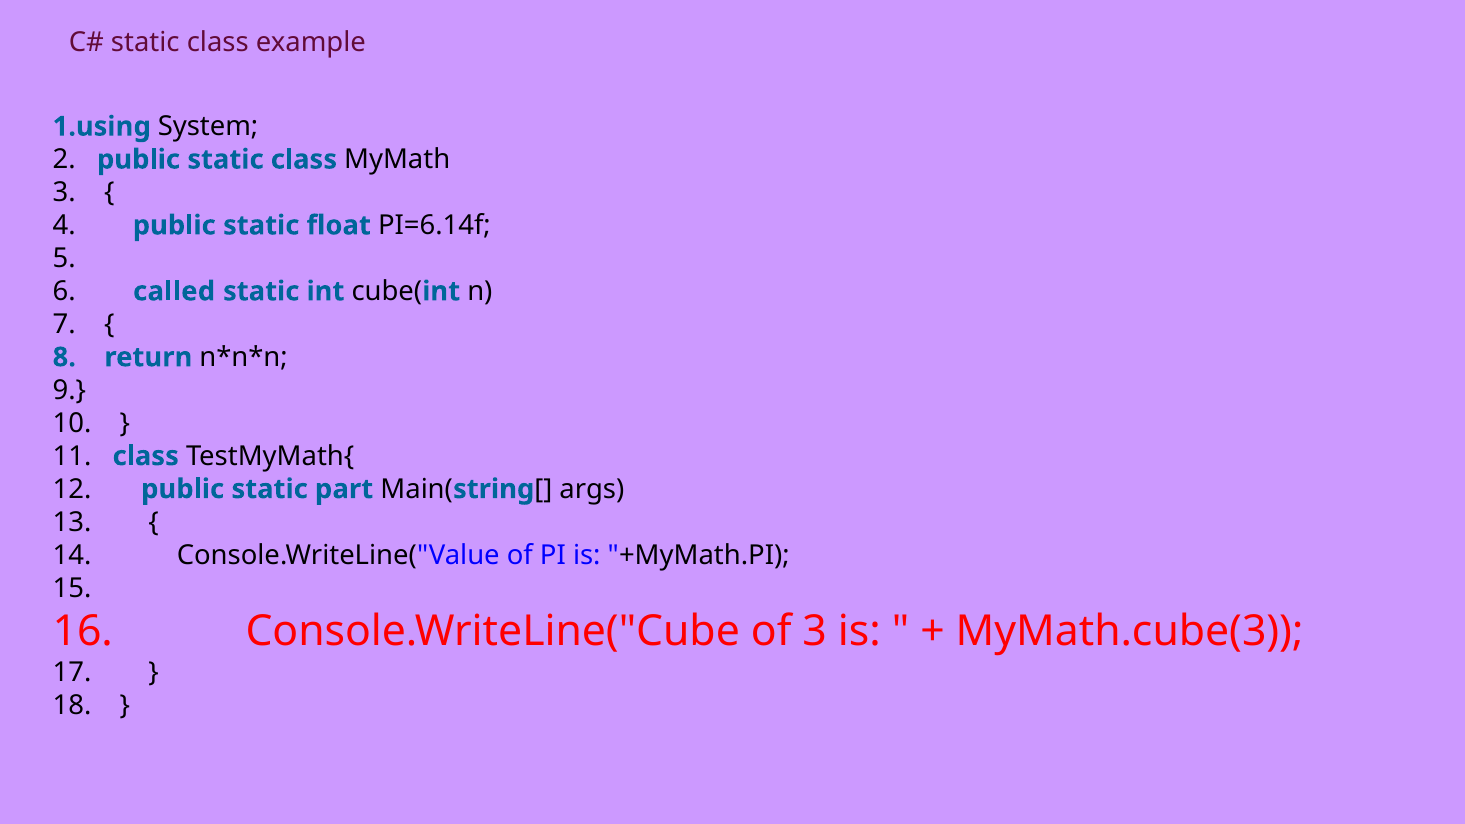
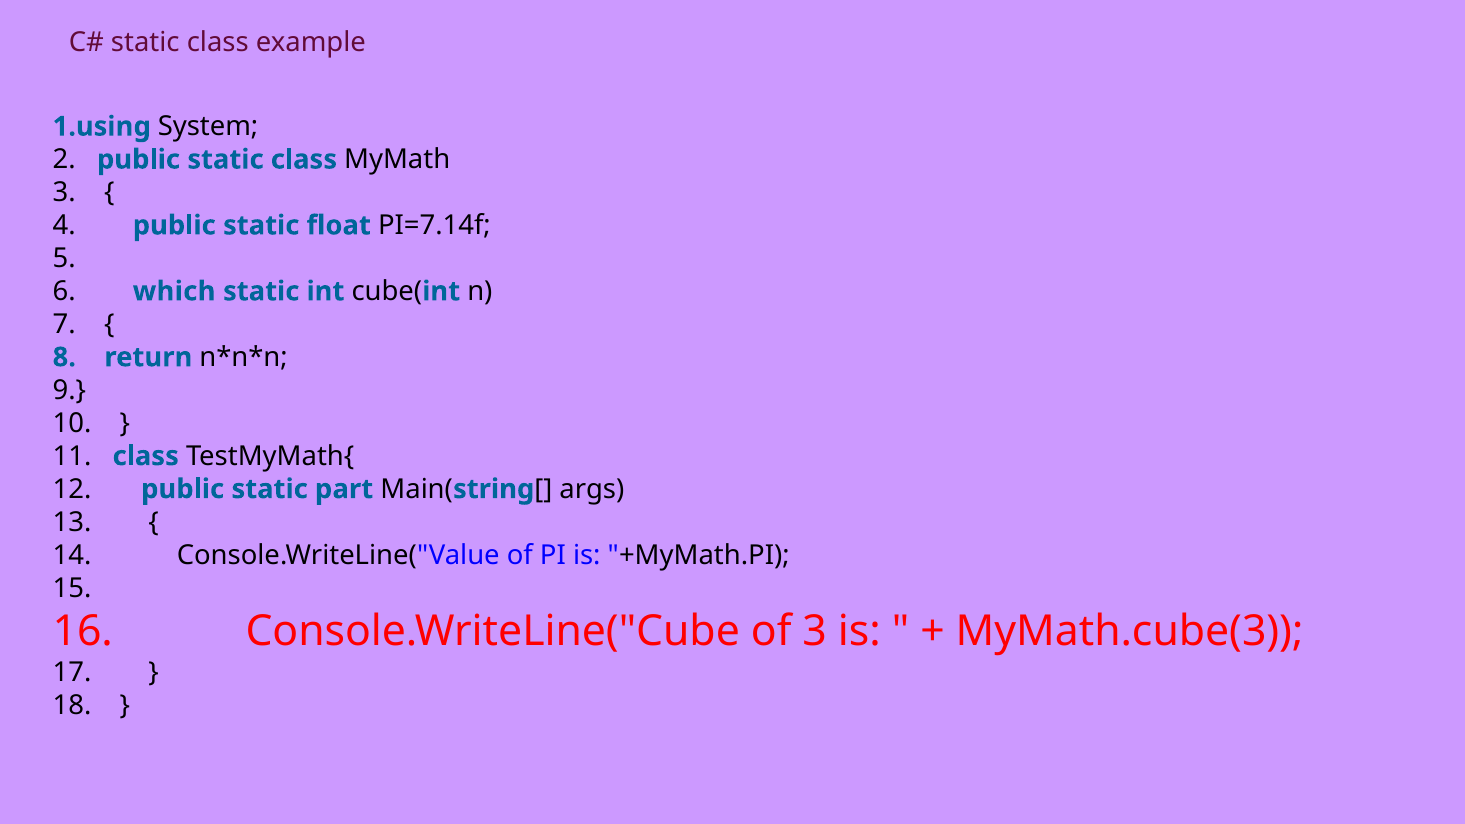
PI=6.14f: PI=6.14f -> PI=7.14f
called: called -> which
